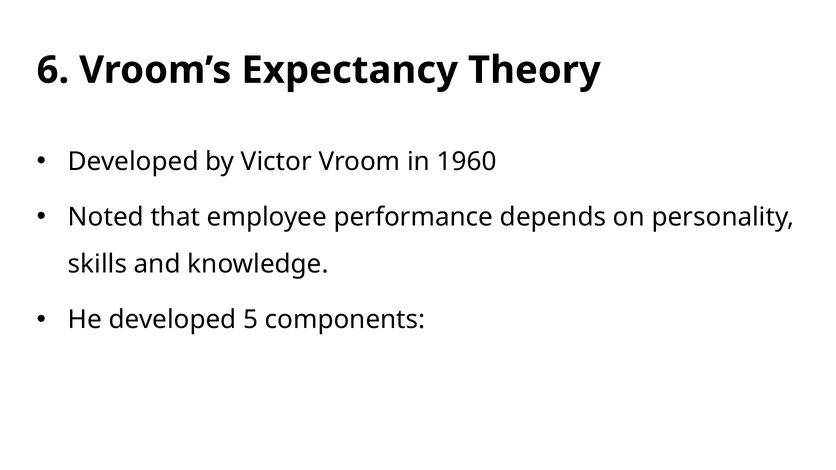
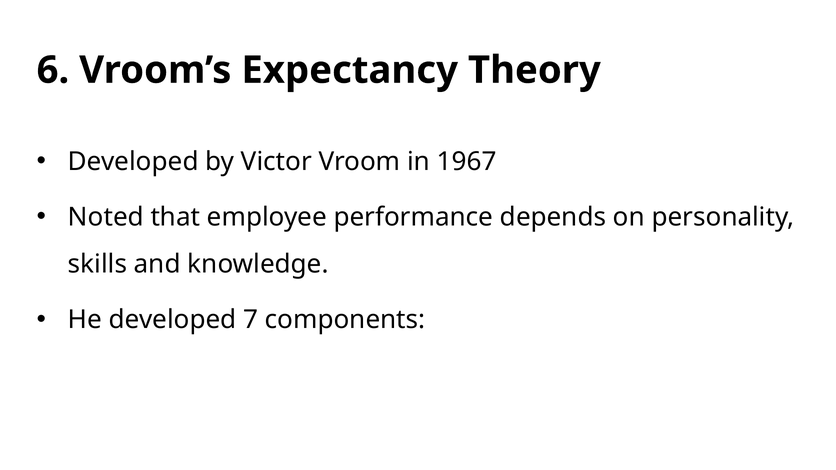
1960: 1960 -> 1967
5: 5 -> 7
